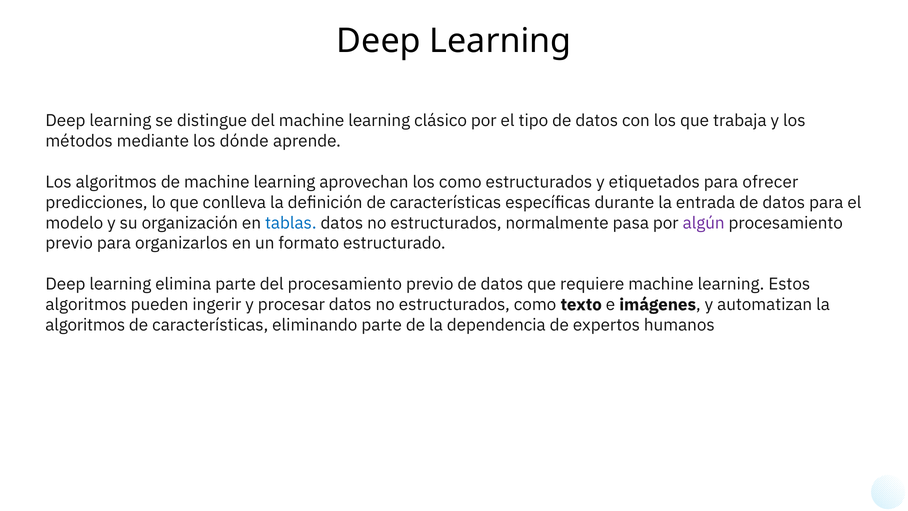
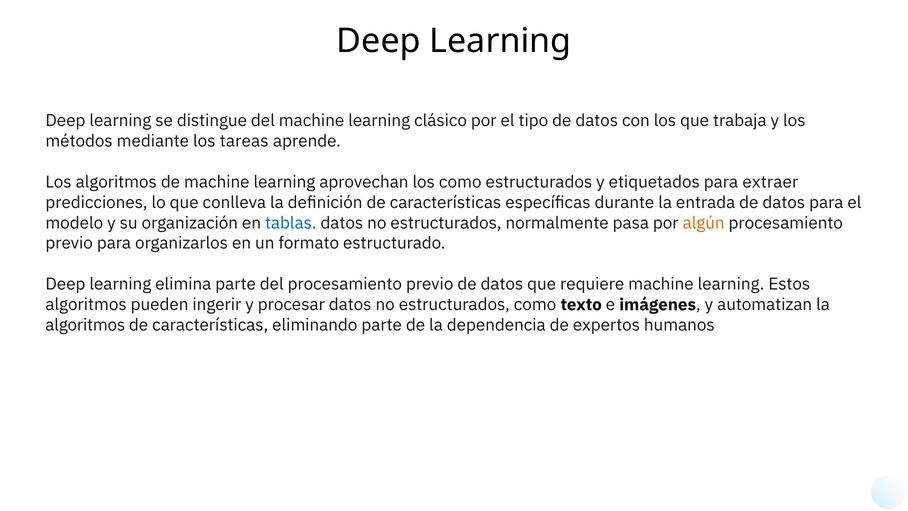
dónde: dónde -> tareas
ofrecer: ofrecer -> extraer
algún colour: purple -> orange
